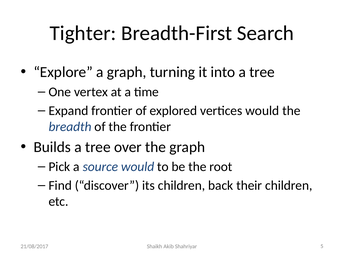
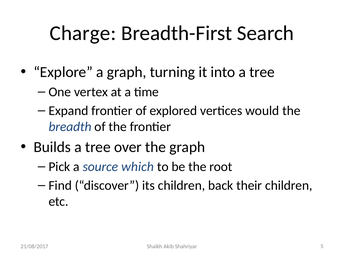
Tighter: Tighter -> Charge
source would: would -> which
